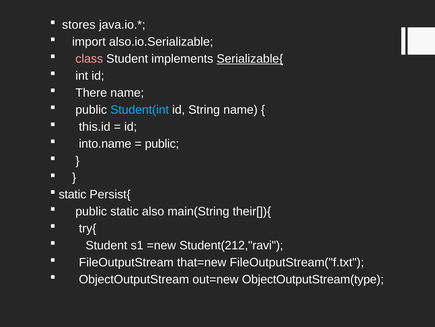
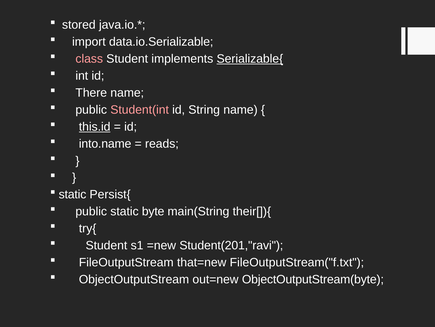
stores: stores -> stored
also.io.Serializable: also.io.Serializable -> data.io.Serializable
Student(int colour: light blue -> pink
this.id underline: none -> present
public at (162, 143): public -> reads
also: also -> byte
Student(212,"ravi: Student(212,"ravi -> Student(201,"ravi
ObjectOutputStream(type: ObjectOutputStream(type -> ObjectOutputStream(byte
